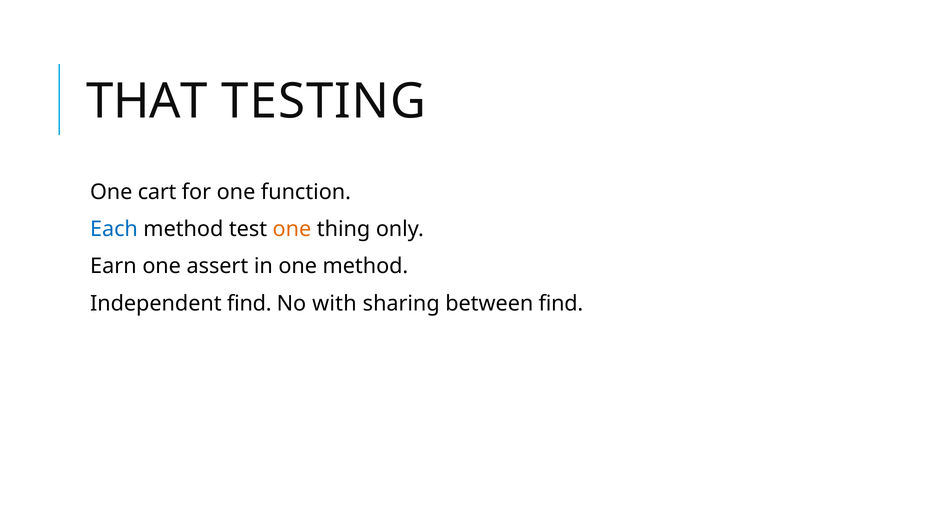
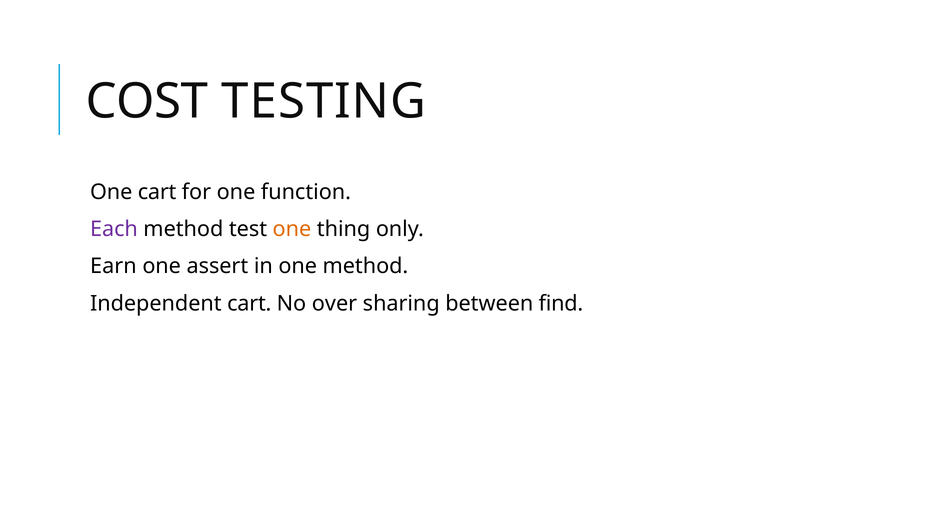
THAT: THAT -> COST
Each colour: blue -> purple
Independent find: find -> cart
with: with -> over
